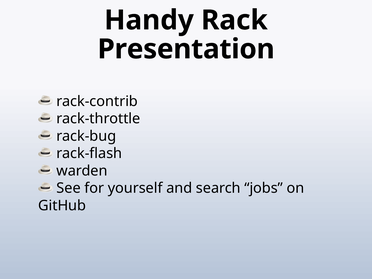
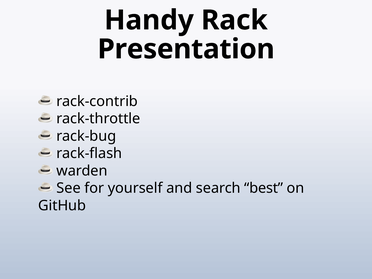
jobs: jobs -> best
